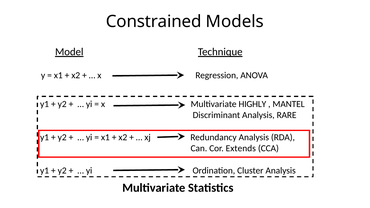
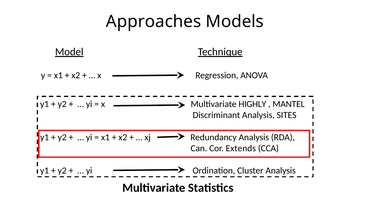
Constrained: Constrained -> Approaches
RARE: RARE -> SITES
